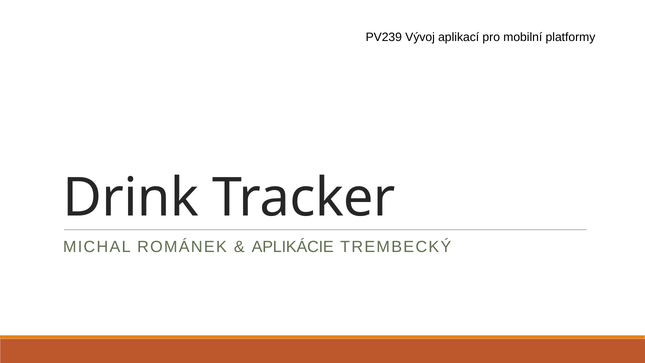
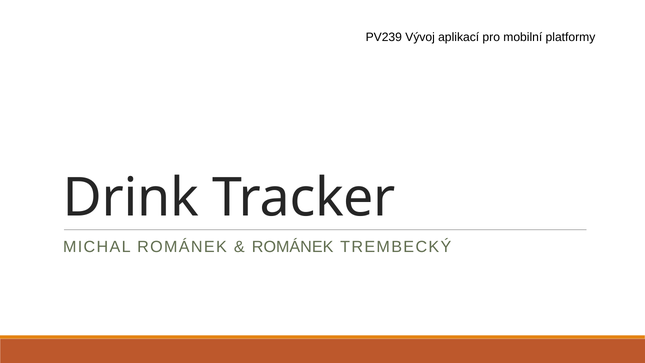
APLIKÁCIE at (293, 247): APLIKÁCIE -> ROMÁNEK
